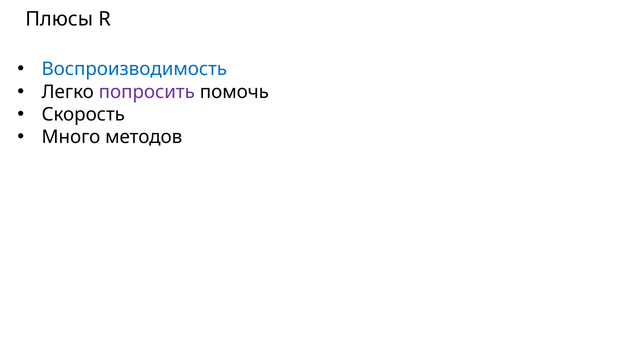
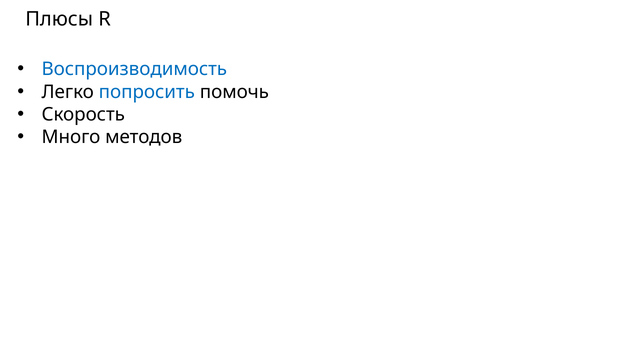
попросить colour: purple -> blue
